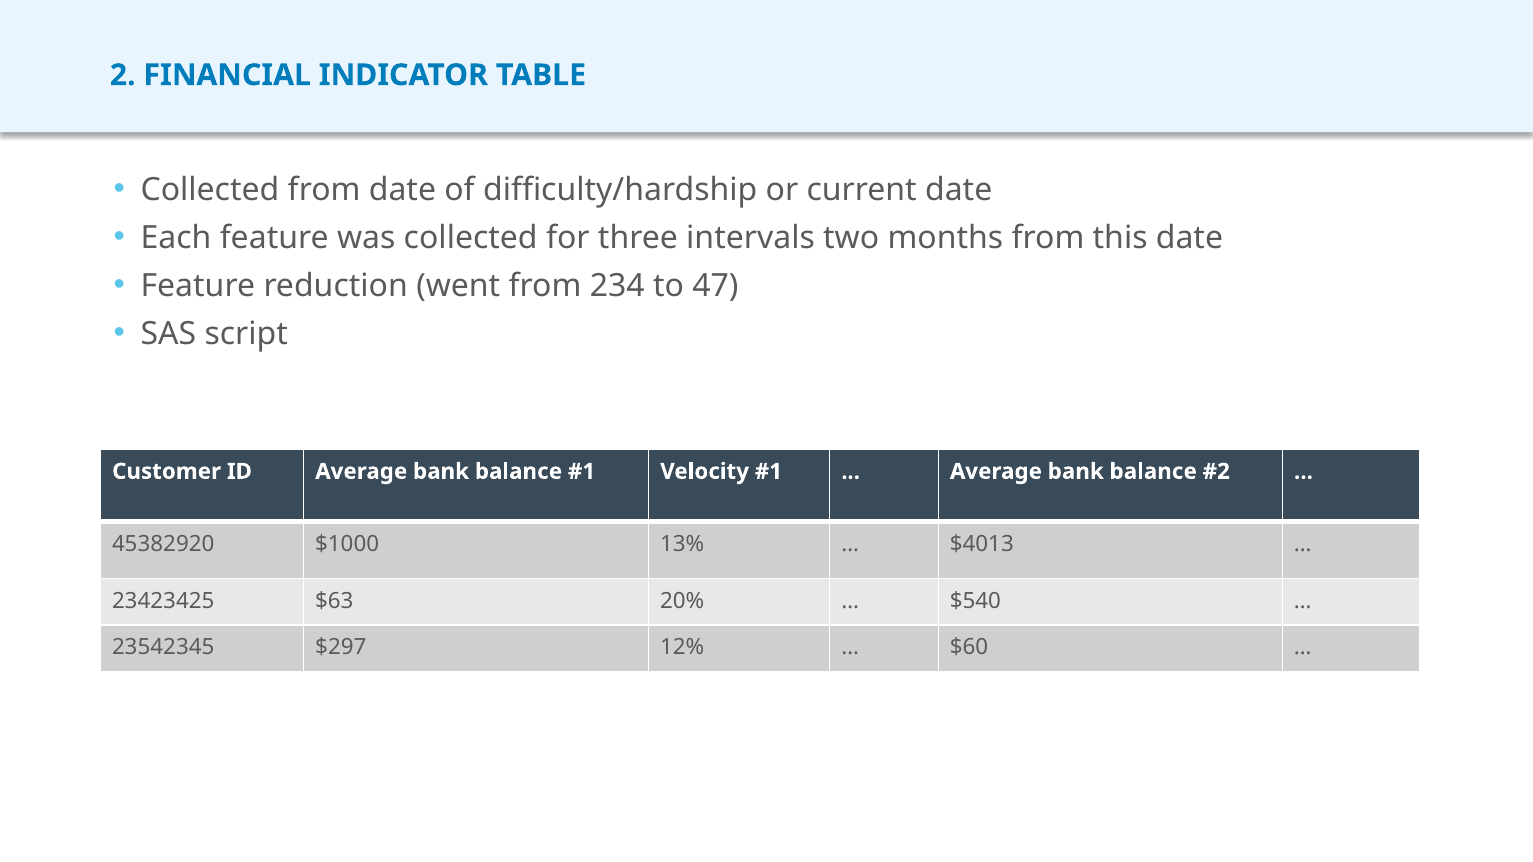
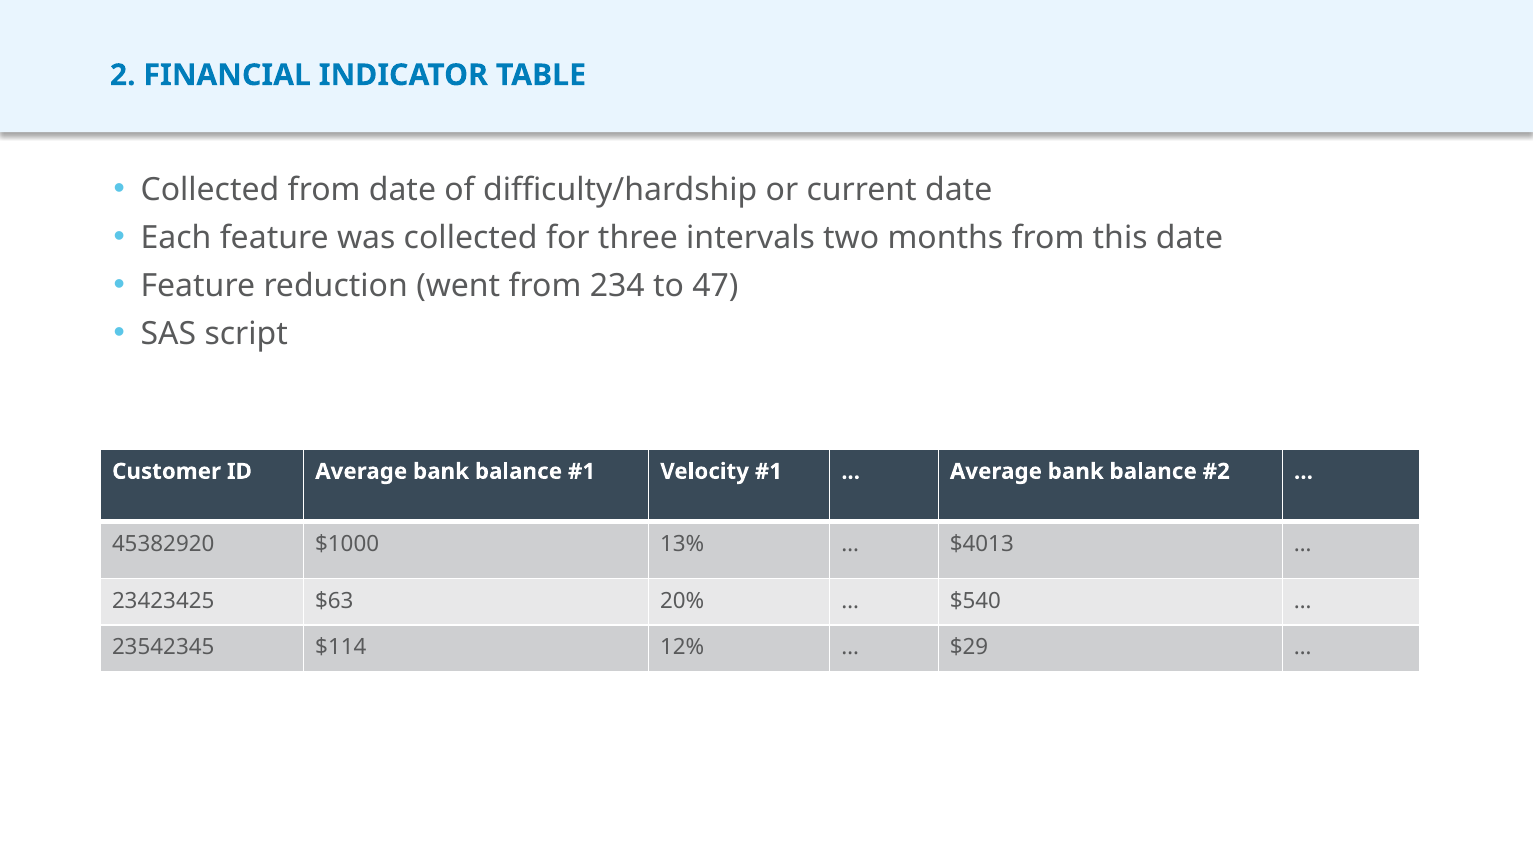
$297: $297 -> $114
$60: $60 -> $29
